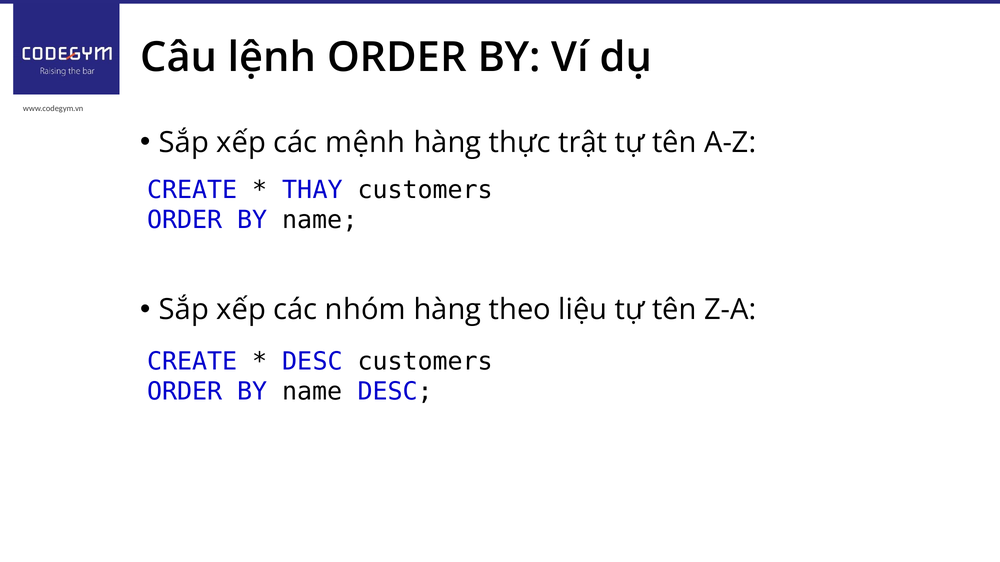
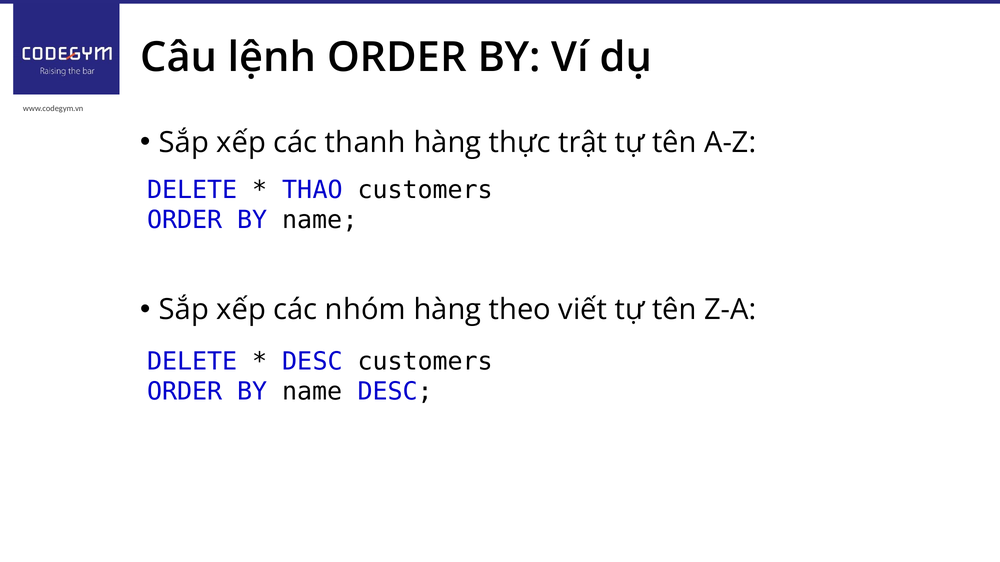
mệnh: mệnh -> thanh
CREATE at (192, 190): CREATE -> DELETE
THAY: THAY -> THAO
liệu: liệu -> viết
CREATE at (192, 362): CREATE -> DELETE
